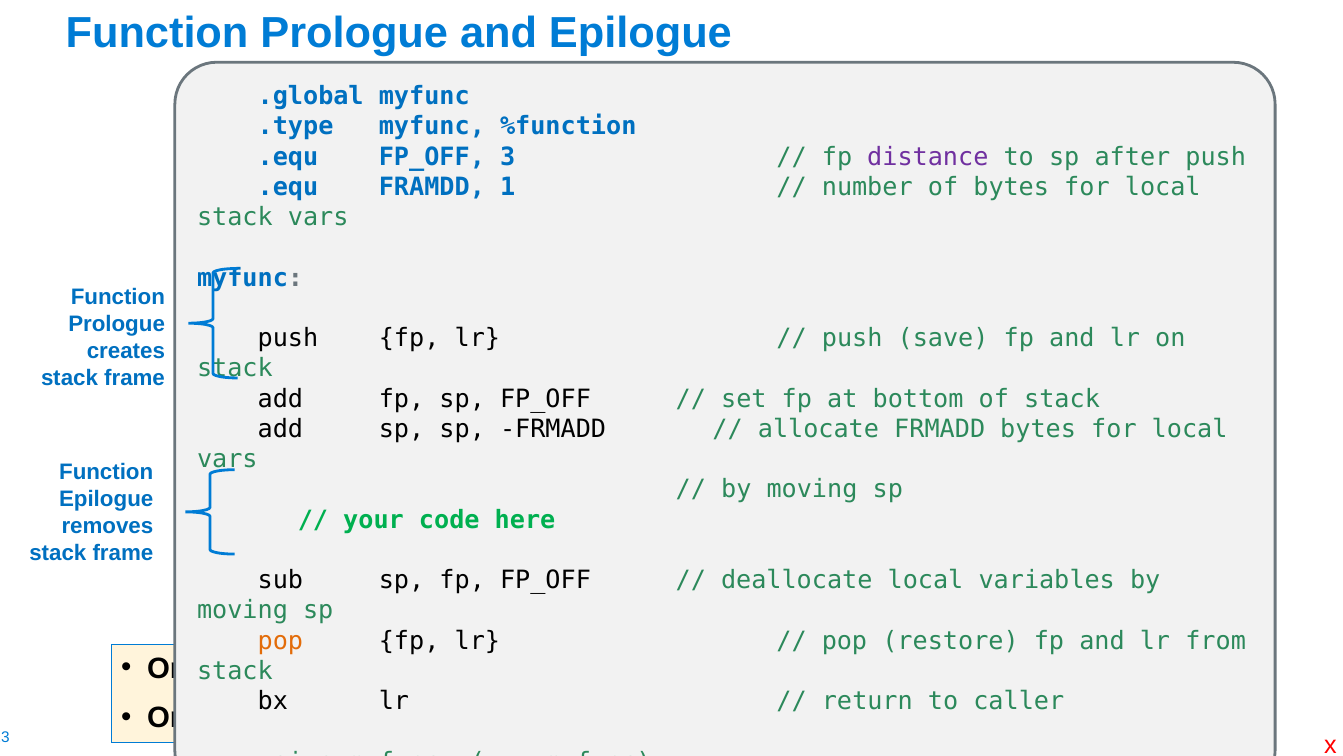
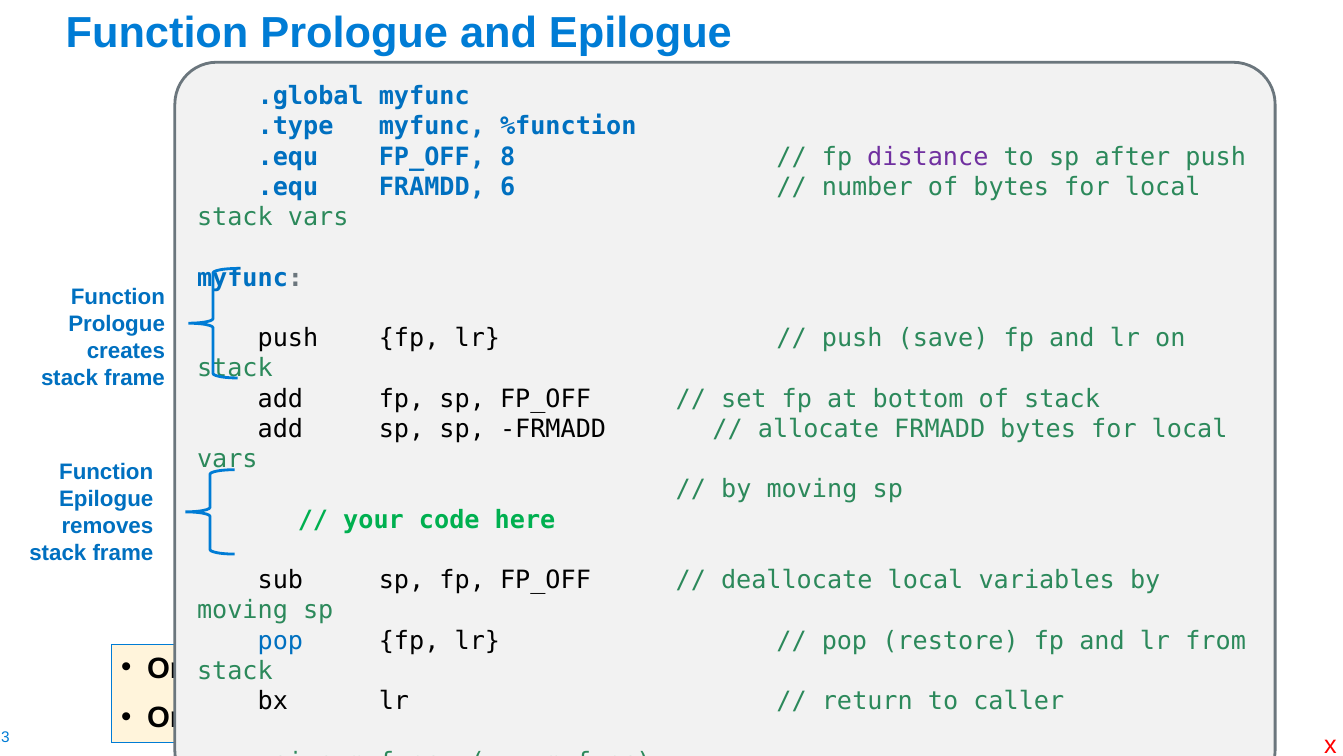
3: 3 -> 8
1: 1 -> 6
pop at (280, 640) colour: orange -> blue
